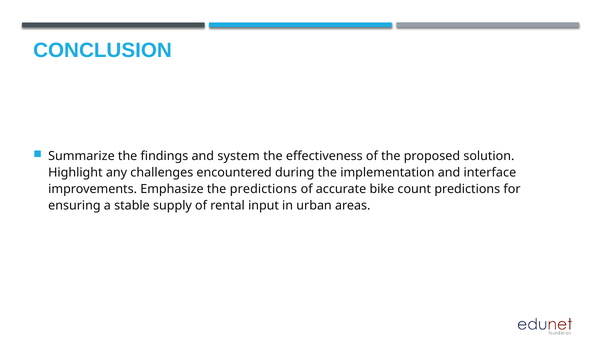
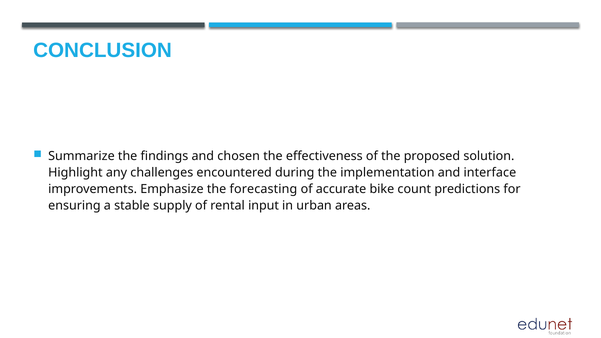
system: system -> chosen
the predictions: predictions -> forecasting
